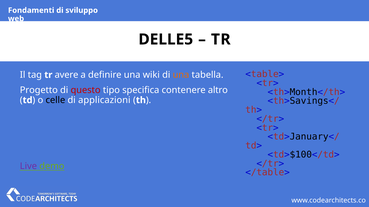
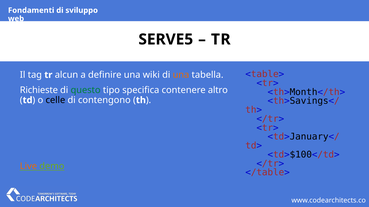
DELLE5: DELLE5 -> SERVE5
avere: avere -> alcun
Progetto: Progetto -> Richieste
questo colour: red -> green
applicazioni: applicazioni -> contengono
Live colour: purple -> orange
